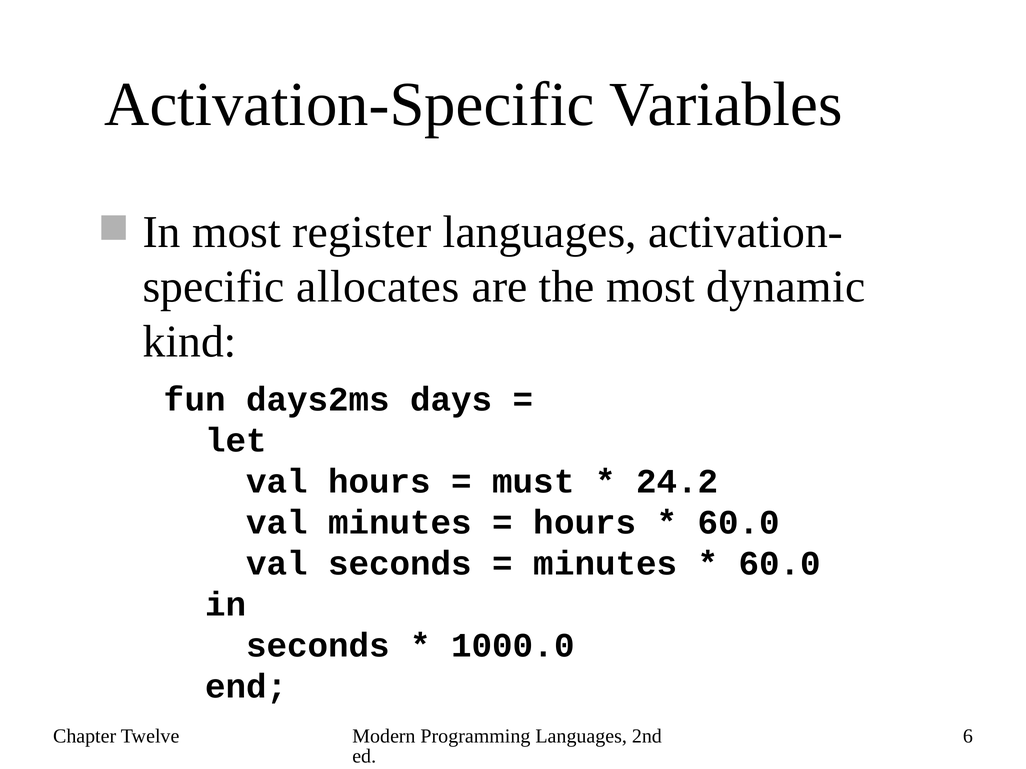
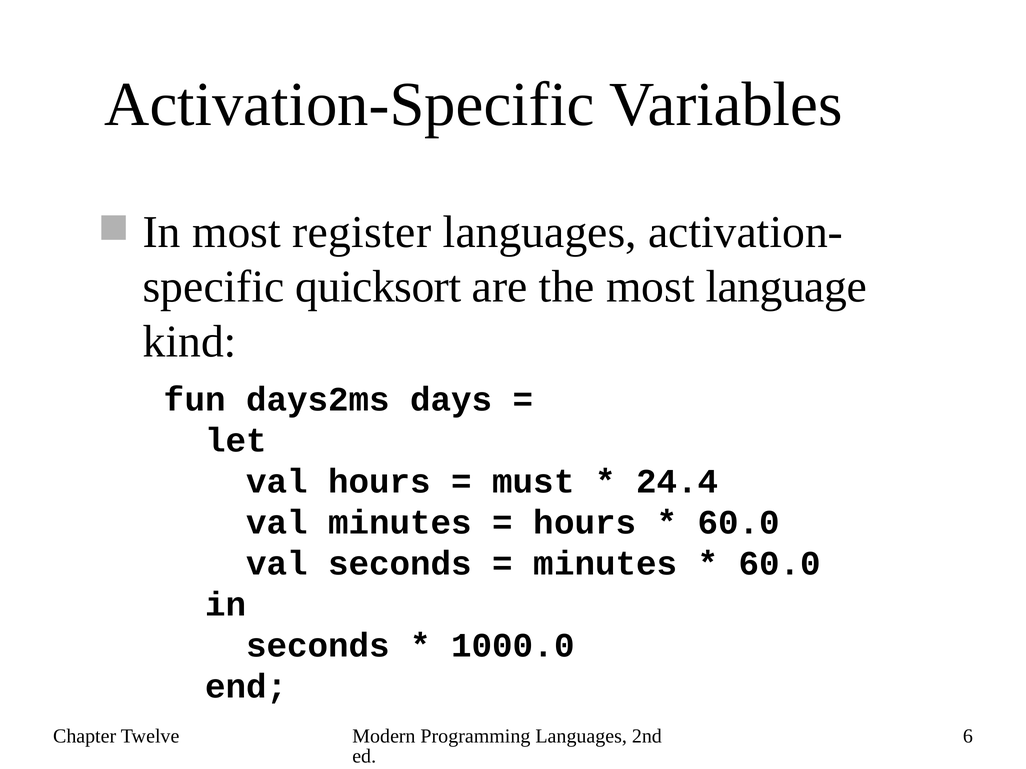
allocates: allocates -> quicksort
dynamic: dynamic -> language
24.2: 24.2 -> 24.4
